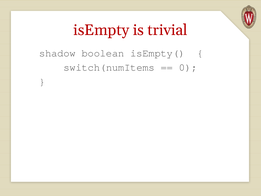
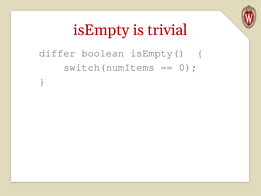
shadow: shadow -> differ
